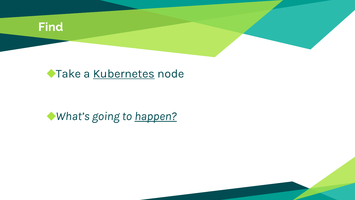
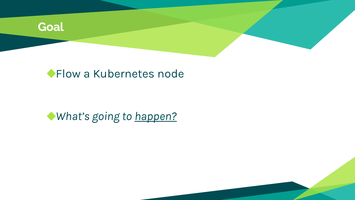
Find: Find -> Goal
Take: Take -> Flow
Kubernetes underline: present -> none
